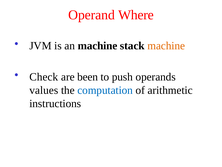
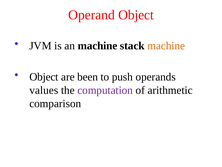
Operand Where: Where -> Object
Check at (44, 77): Check -> Object
computation colour: blue -> purple
instructions: instructions -> comparison
